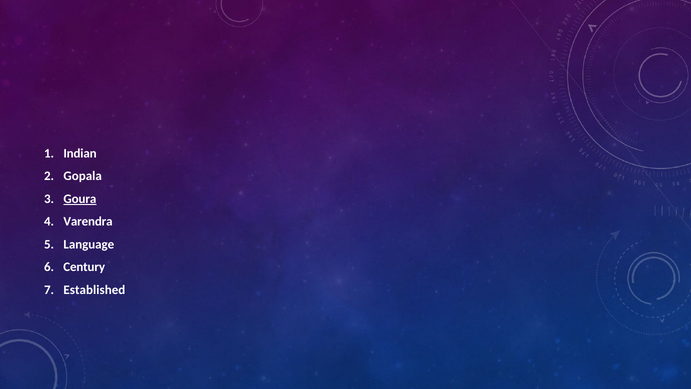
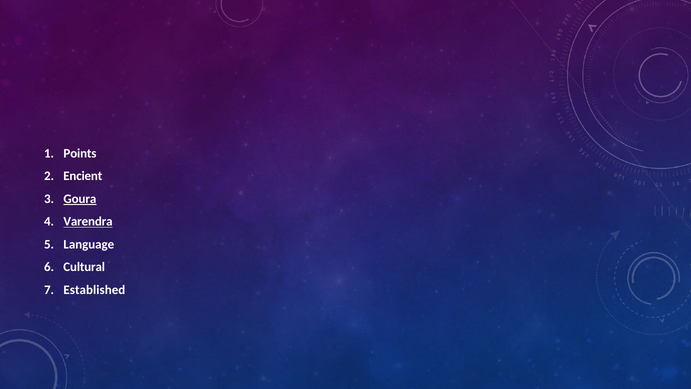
Indian: Indian -> Points
Gopala: Gopala -> Encient
Varendra underline: none -> present
Century: Century -> Cultural
